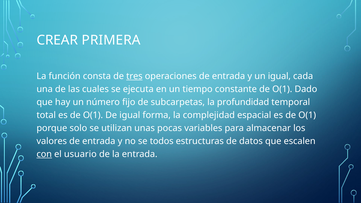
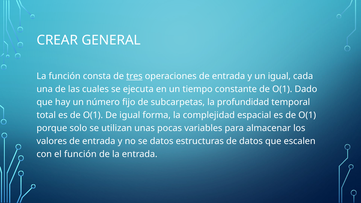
PRIMERA: PRIMERA -> GENERAL
se todos: todos -> datos
con underline: present -> none
el usuario: usuario -> función
